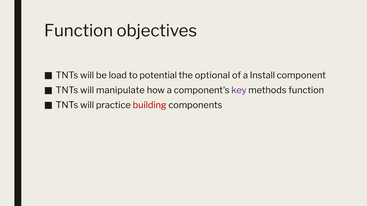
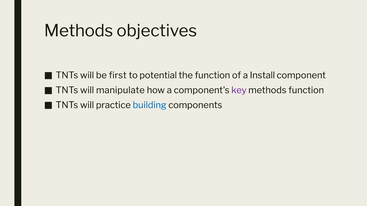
Function at (78, 31): Function -> Methods
load: load -> first
the optional: optional -> function
building colour: red -> blue
